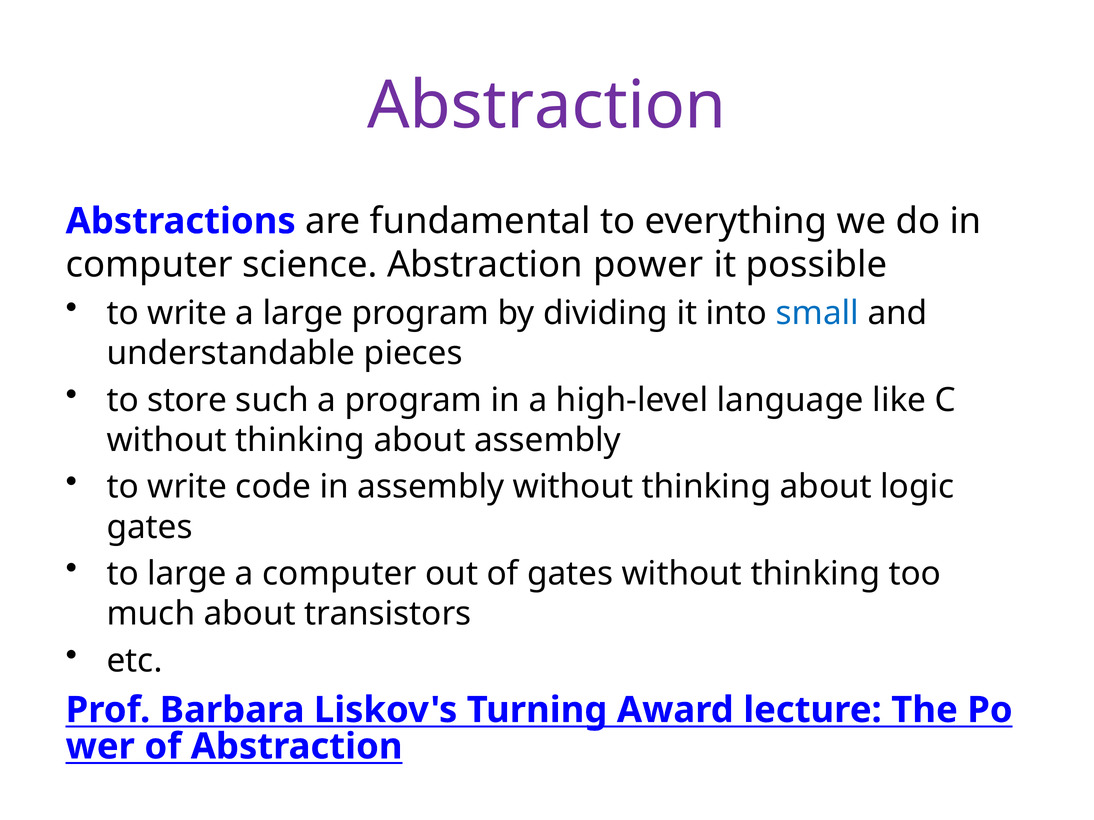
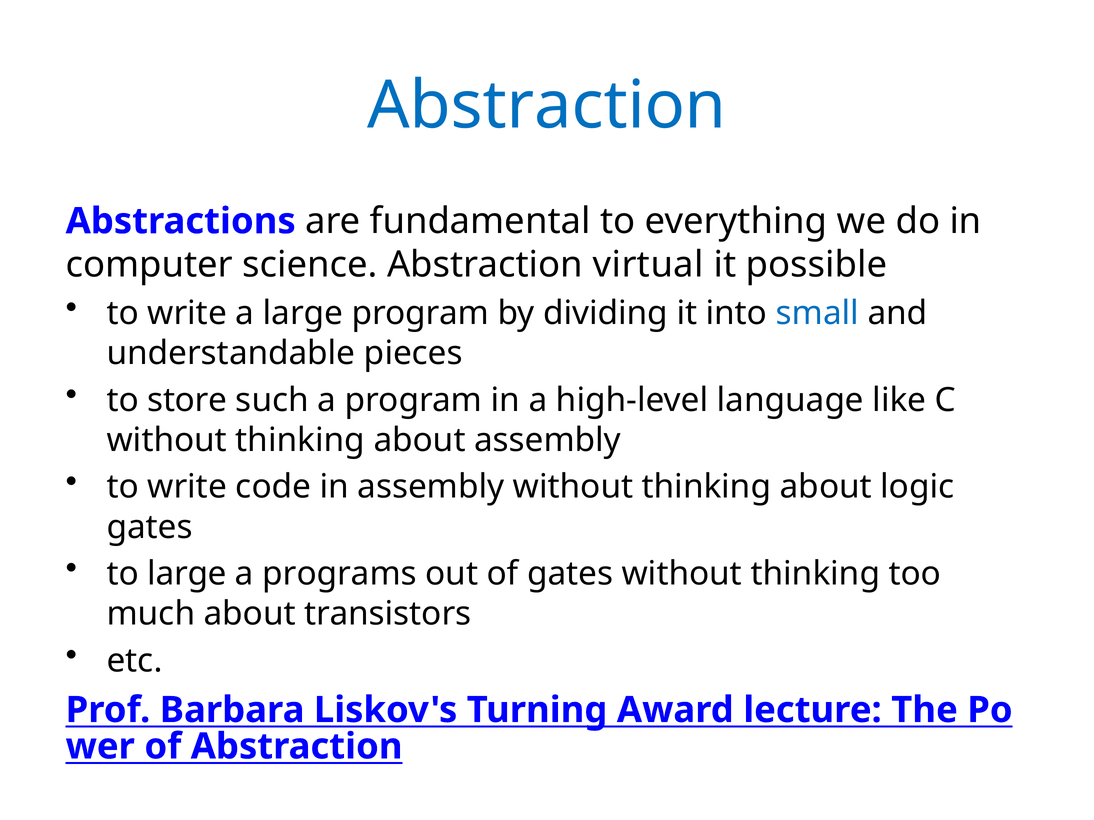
Abstraction at (547, 106) colour: purple -> blue
power: power -> virtual
a computer: computer -> programs
